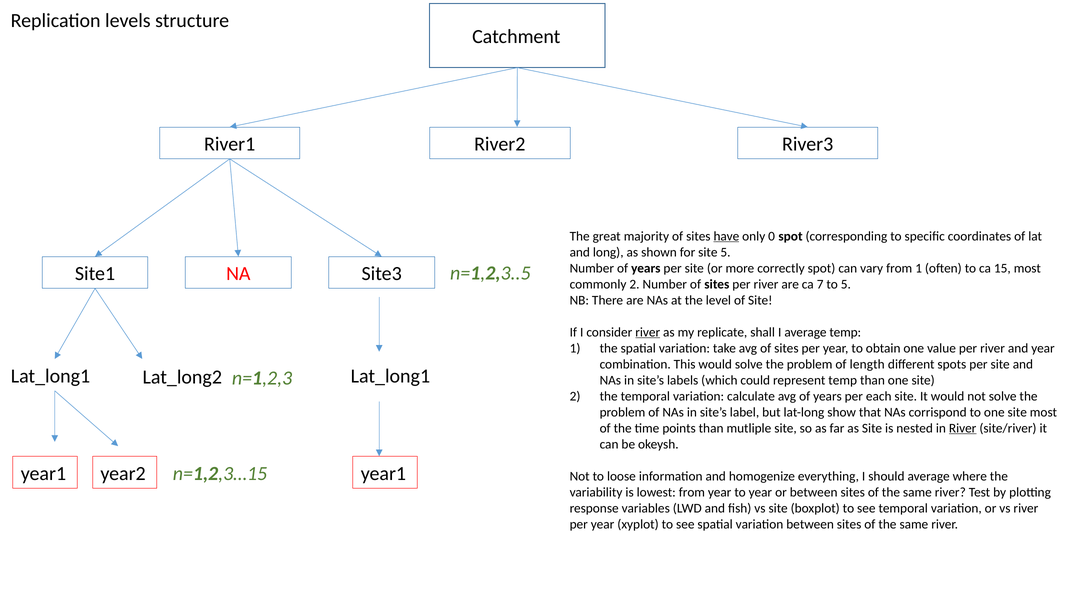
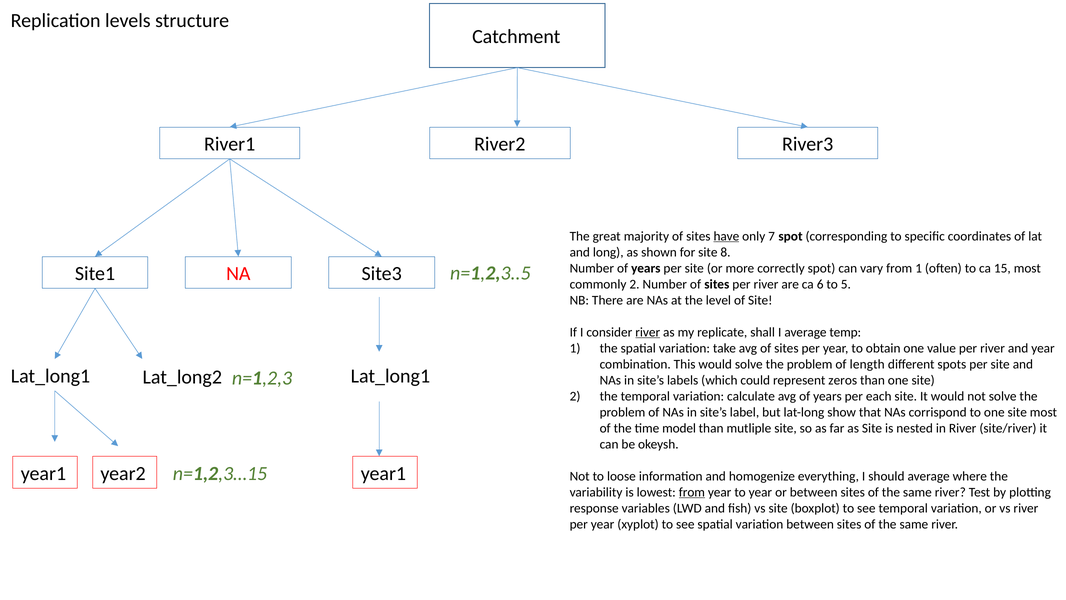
0: 0 -> 7
site 5: 5 -> 8
7: 7 -> 6
represent temp: temp -> zeros
points: points -> model
River at (963, 428) underline: present -> none
from at (692, 492) underline: none -> present
